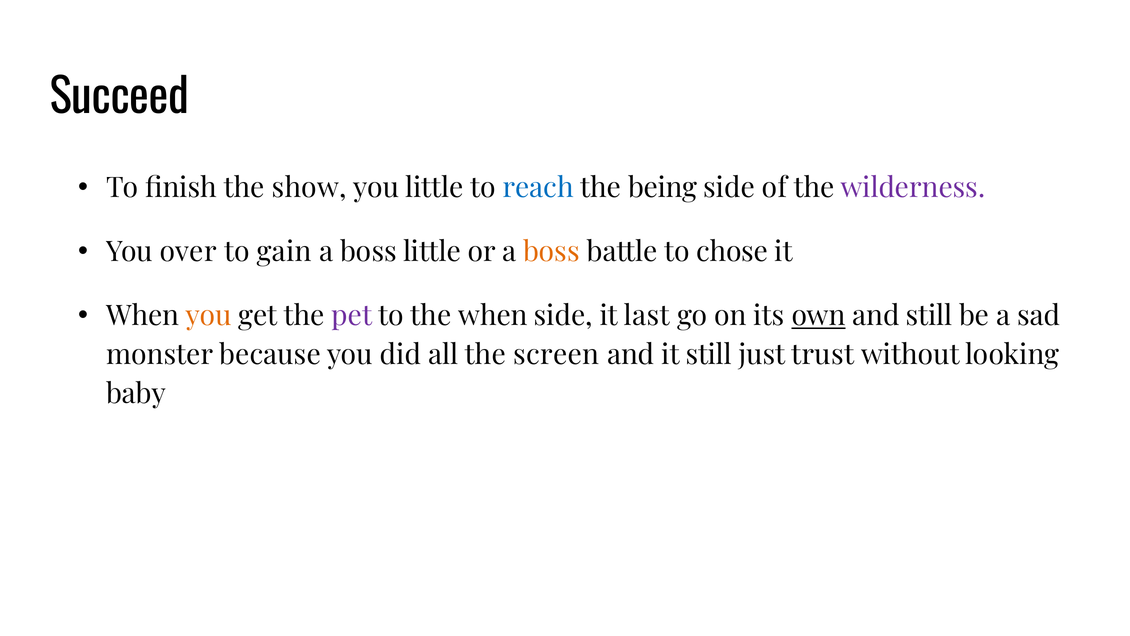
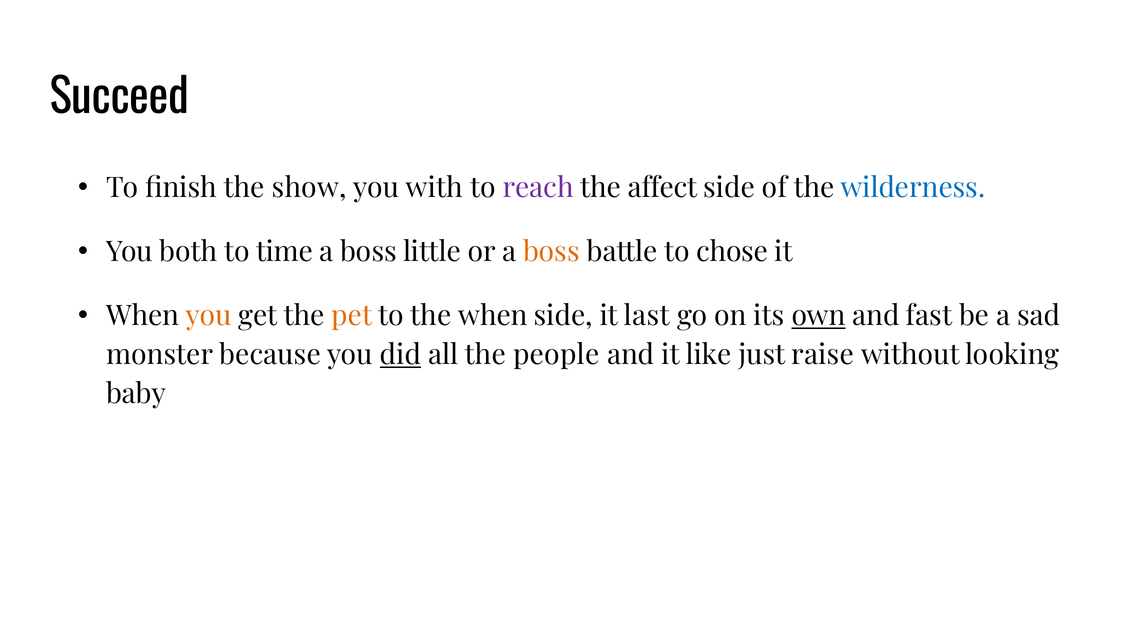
you little: little -> with
reach colour: blue -> purple
being: being -> affect
wilderness colour: purple -> blue
over: over -> both
gain: gain -> time
pet colour: purple -> orange
and still: still -> fast
did underline: none -> present
screen: screen -> people
it still: still -> like
trust: trust -> raise
